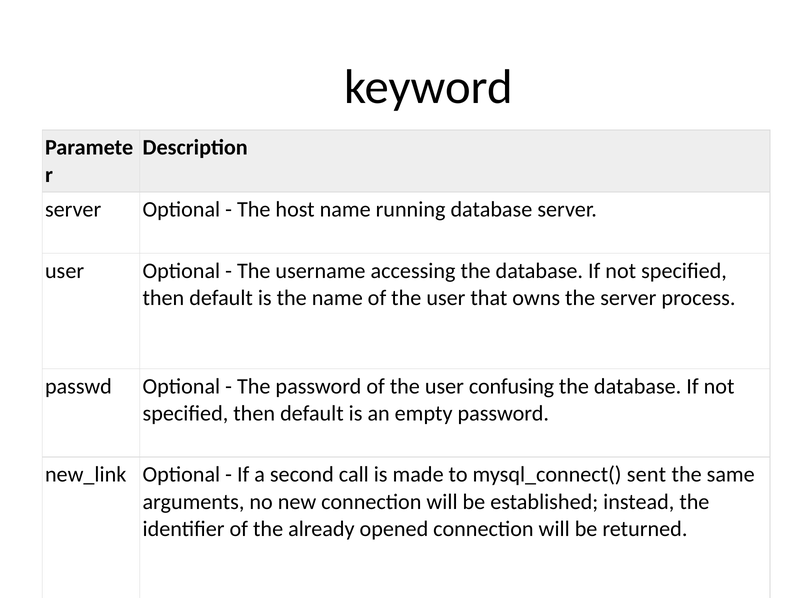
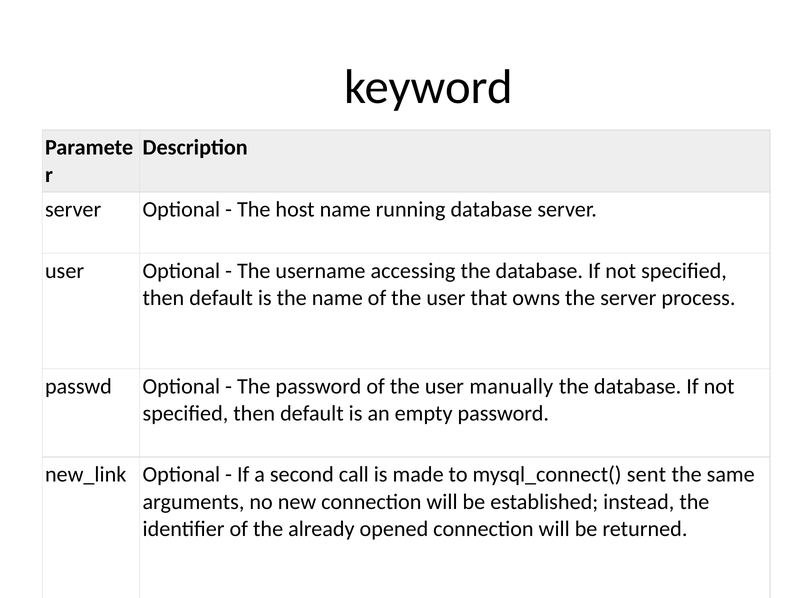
confusing: confusing -> manually
